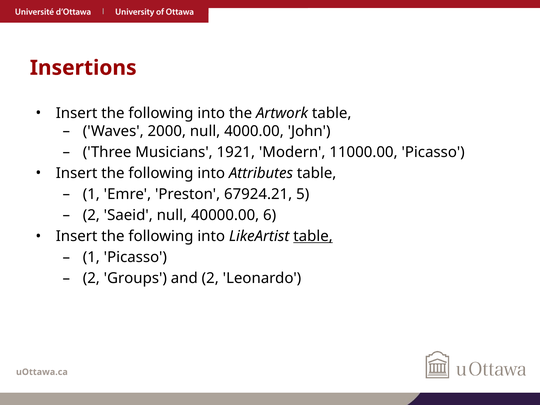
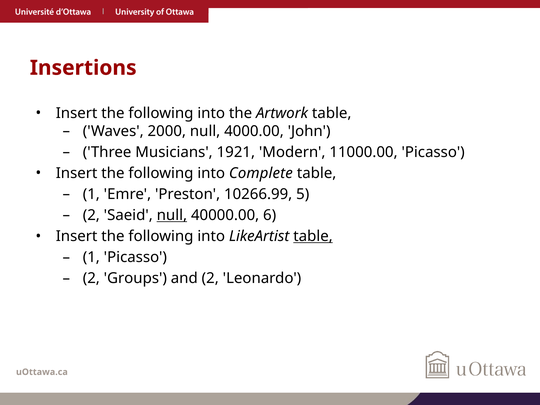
Attributes: Attributes -> Complete
67924.21: 67924.21 -> 10266.99
null at (172, 215) underline: none -> present
